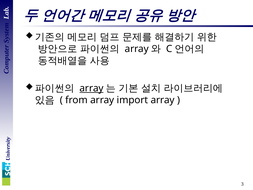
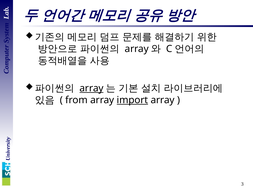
import underline: none -> present
